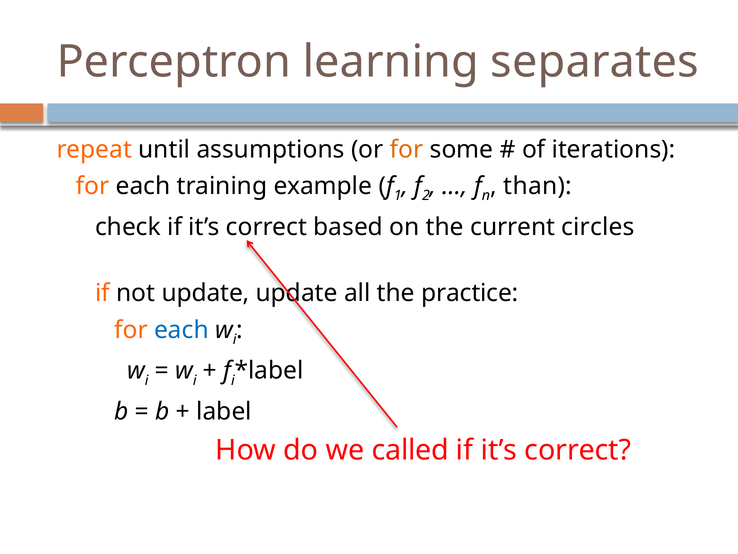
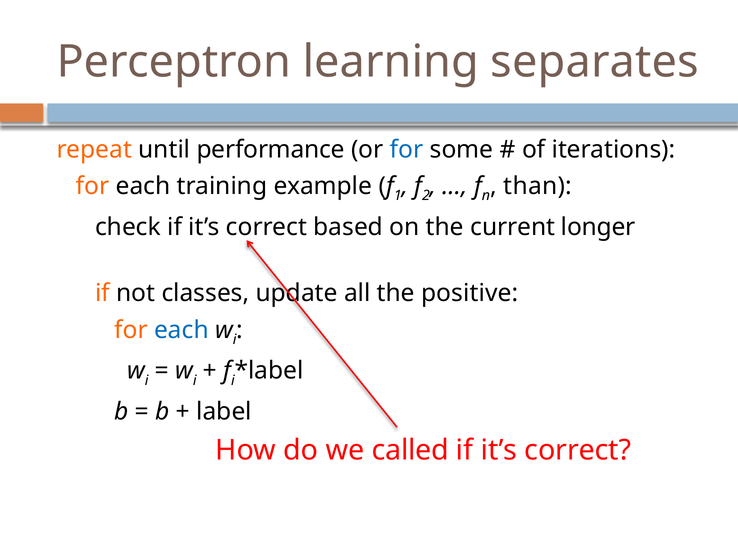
assumptions: assumptions -> performance
for at (407, 149) colour: orange -> blue
circles: circles -> longer
not update: update -> classes
practice: practice -> positive
